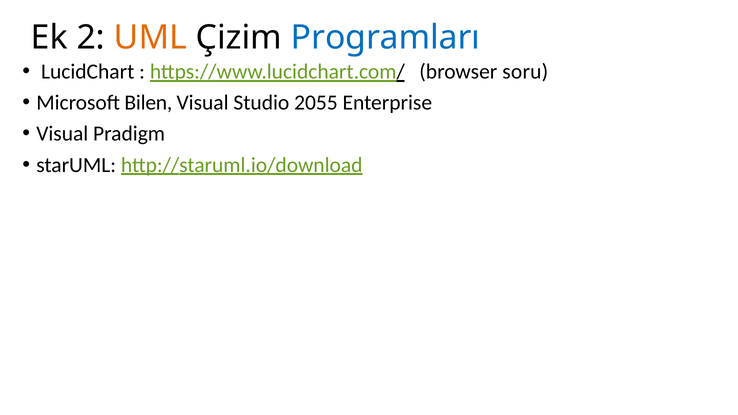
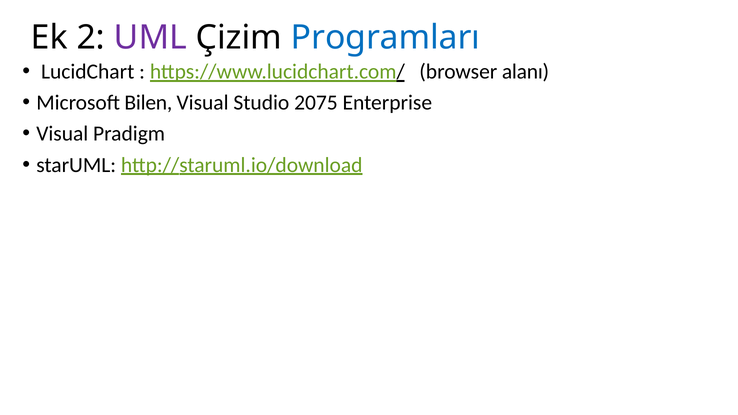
UML colour: orange -> purple
soru: soru -> alanı
2055: 2055 -> 2075
